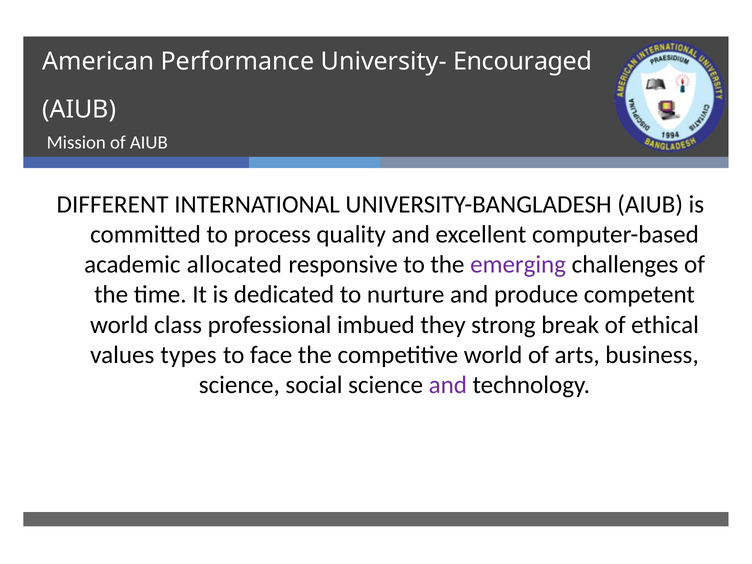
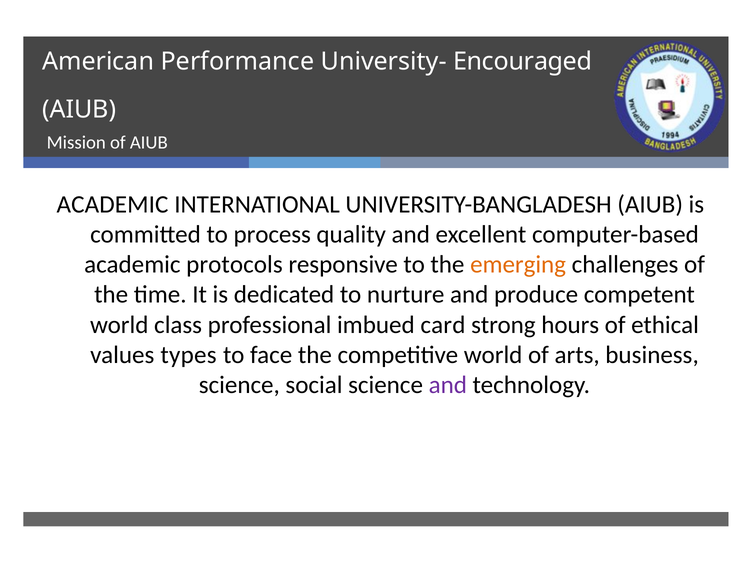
DIFFERENT at (113, 204): DIFFERENT -> ACADEMIC
allocated: allocated -> protocols
emerging colour: purple -> orange
they: they -> card
break: break -> hours
